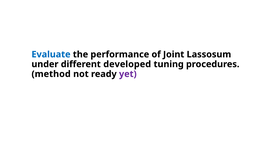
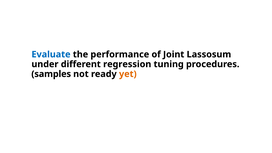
developed: developed -> regression
method: method -> samples
yet colour: purple -> orange
